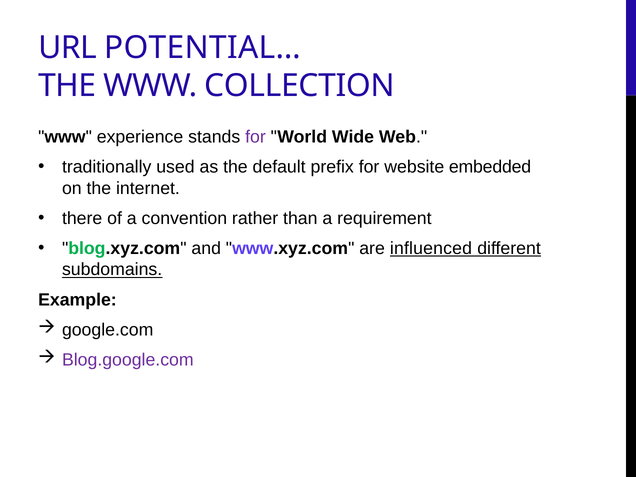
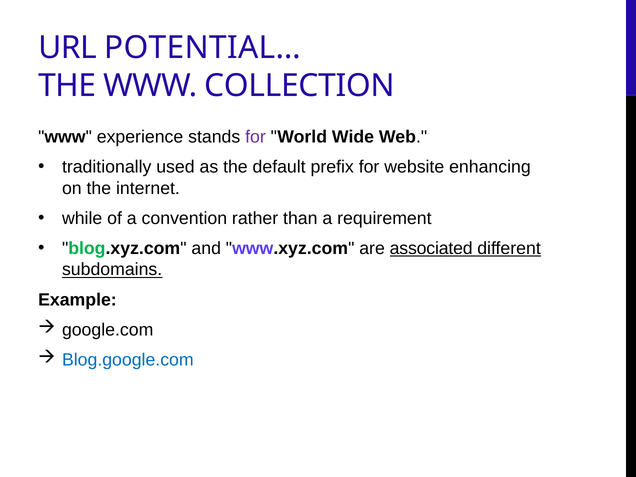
embedded: embedded -> enhancing
there: there -> while
influenced: influenced -> associated
Blog.google.com colour: purple -> blue
